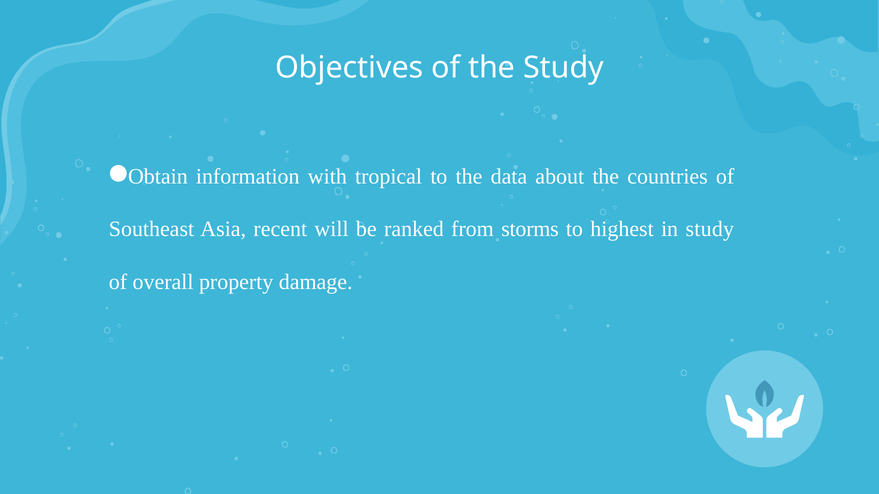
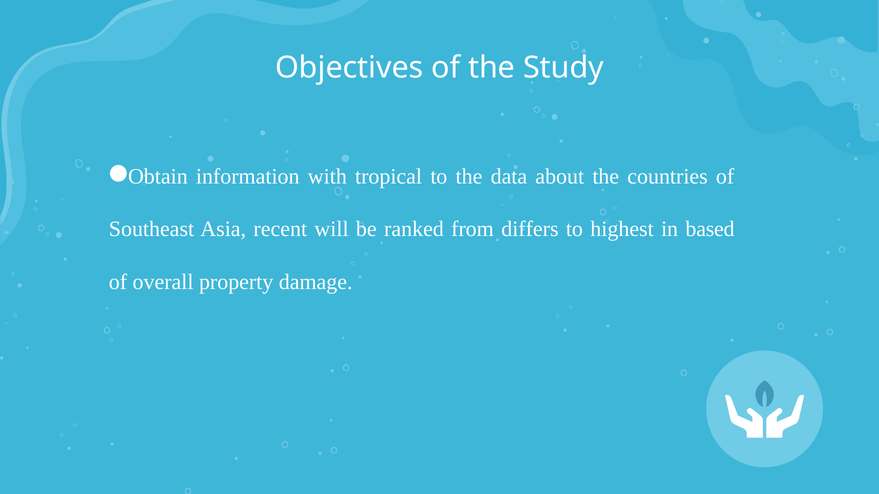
storms: storms -> differs
in study: study -> based
